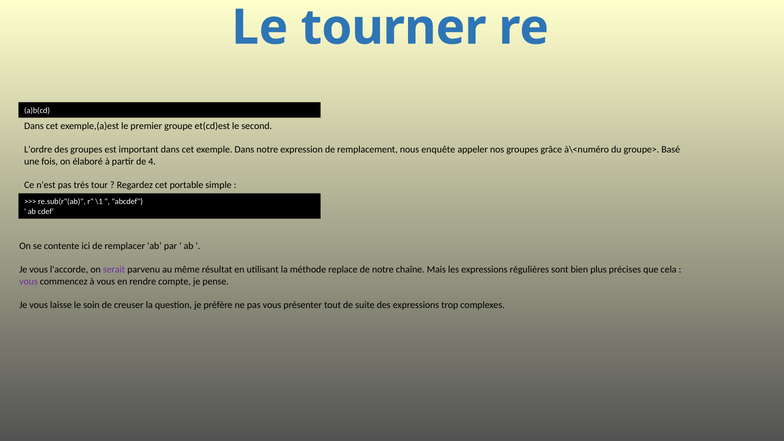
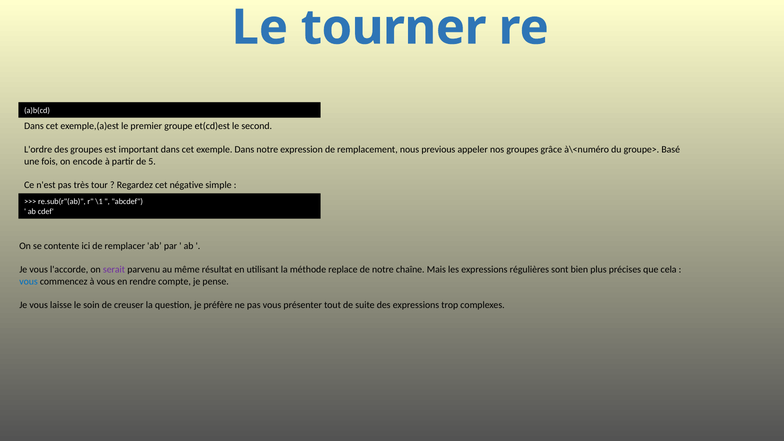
enquête: enquête -> previous
élaboré: élaboré -> encode
4: 4 -> 5
portable: portable -> négative
vous at (28, 281) colour: purple -> blue
